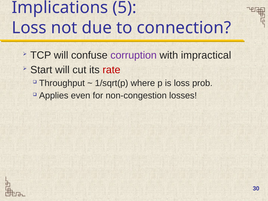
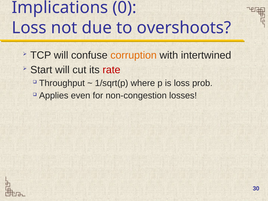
5: 5 -> 0
connection: connection -> overshoots
corruption colour: purple -> orange
impractical: impractical -> intertwined
